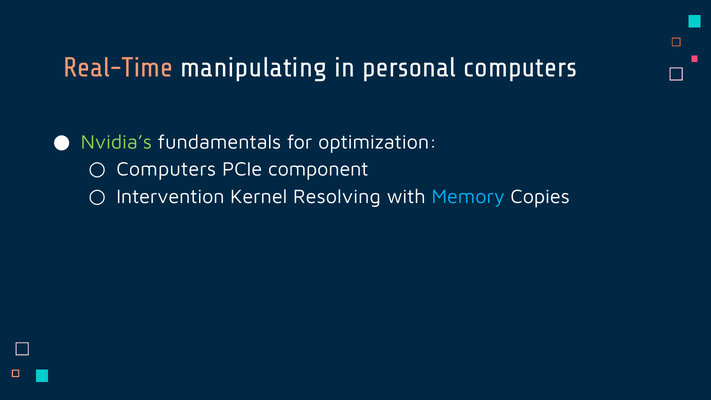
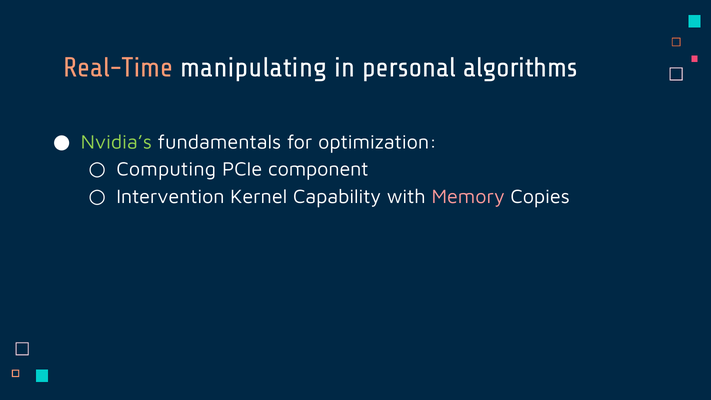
personal computers: computers -> algorithms
Computers at (166, 169): Computers -> Computing
Resolving: Resolving -> Capability
Memory colour: light blue -> pink
